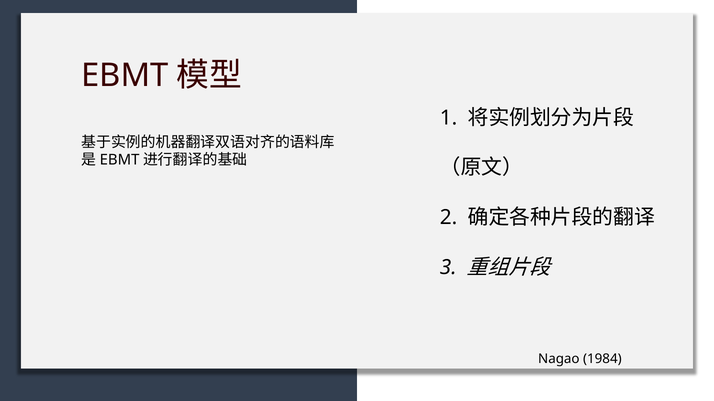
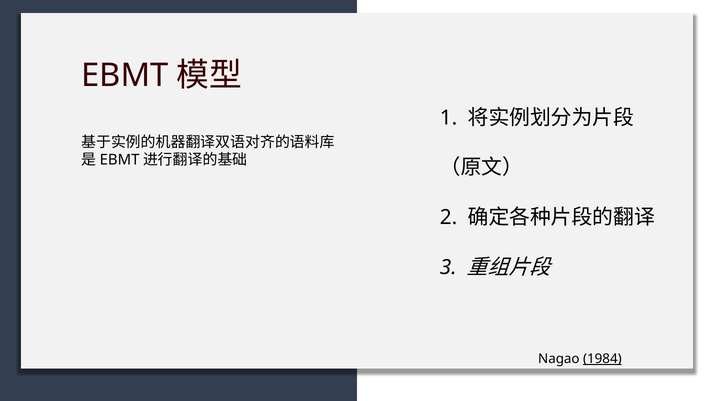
1984 underline: none -> present
